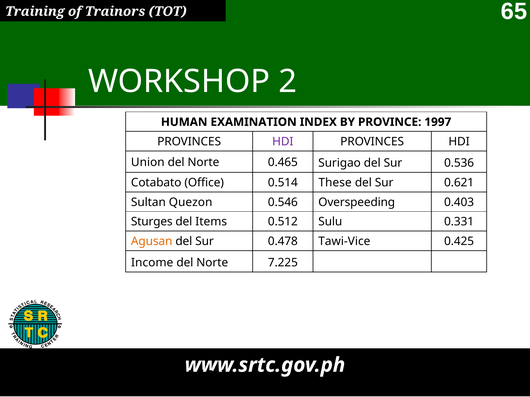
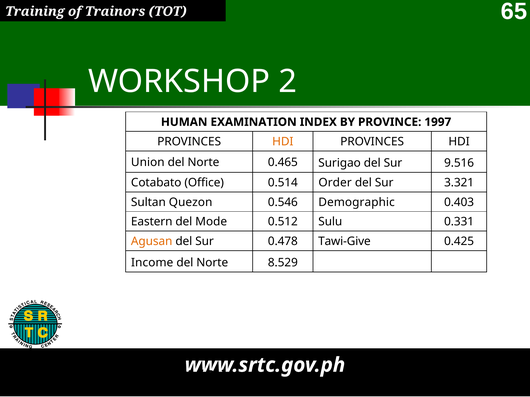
HDI at (283, 142) colour: purple -> orange
0.536: 0.536 -> 9.516
These: These -> Order
0.621: 0.621 -> 3.321
Overspeeding: Overspeeding -> Demographic
Sturges: Sturges -> Eastern
Items: Items -> Mode
Tawi-Vice: Tawi-Vice -> Tawi-Give
7.225: 7.225 -> 8.529
